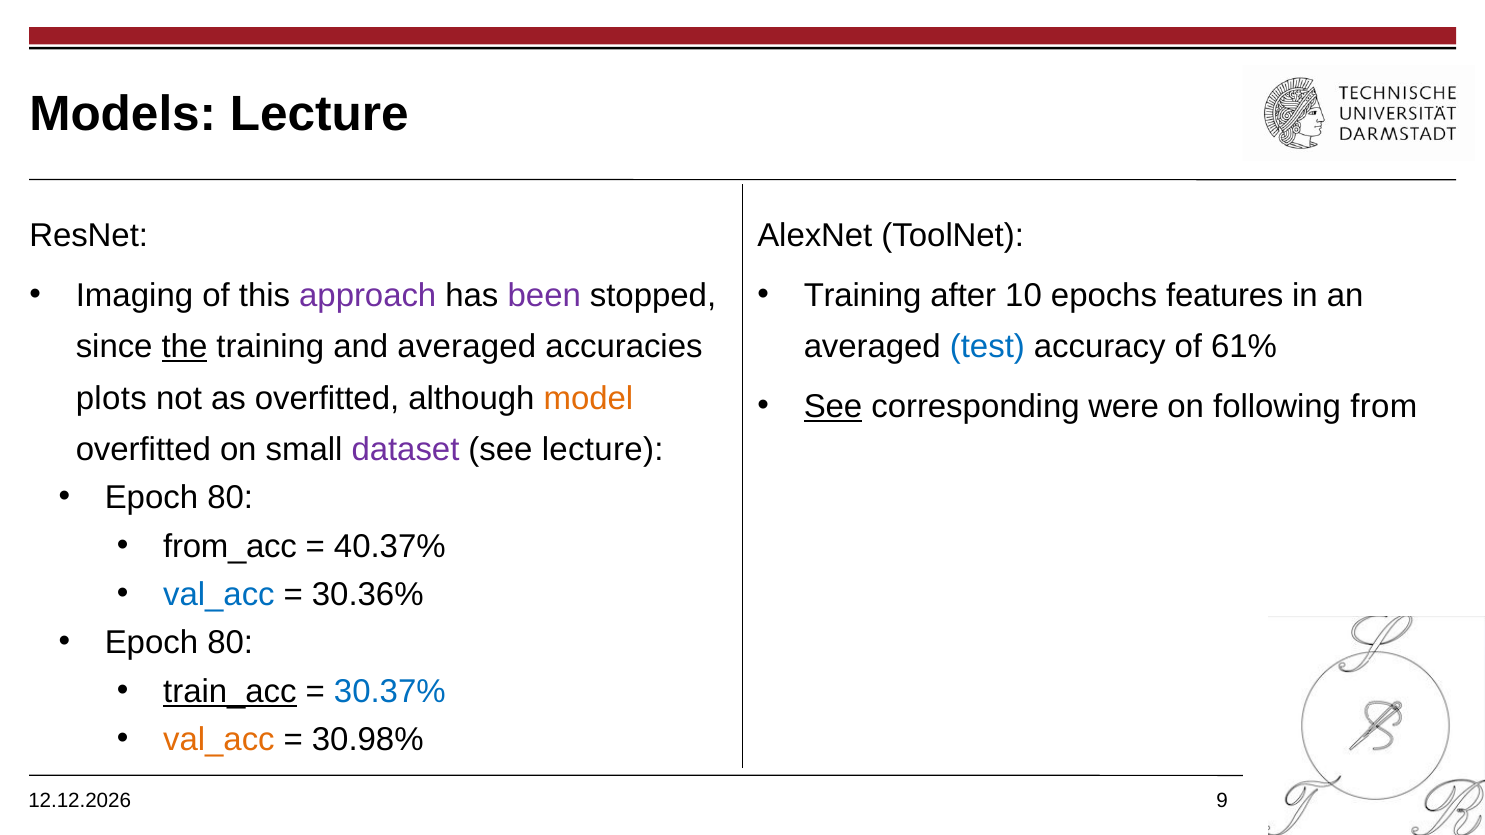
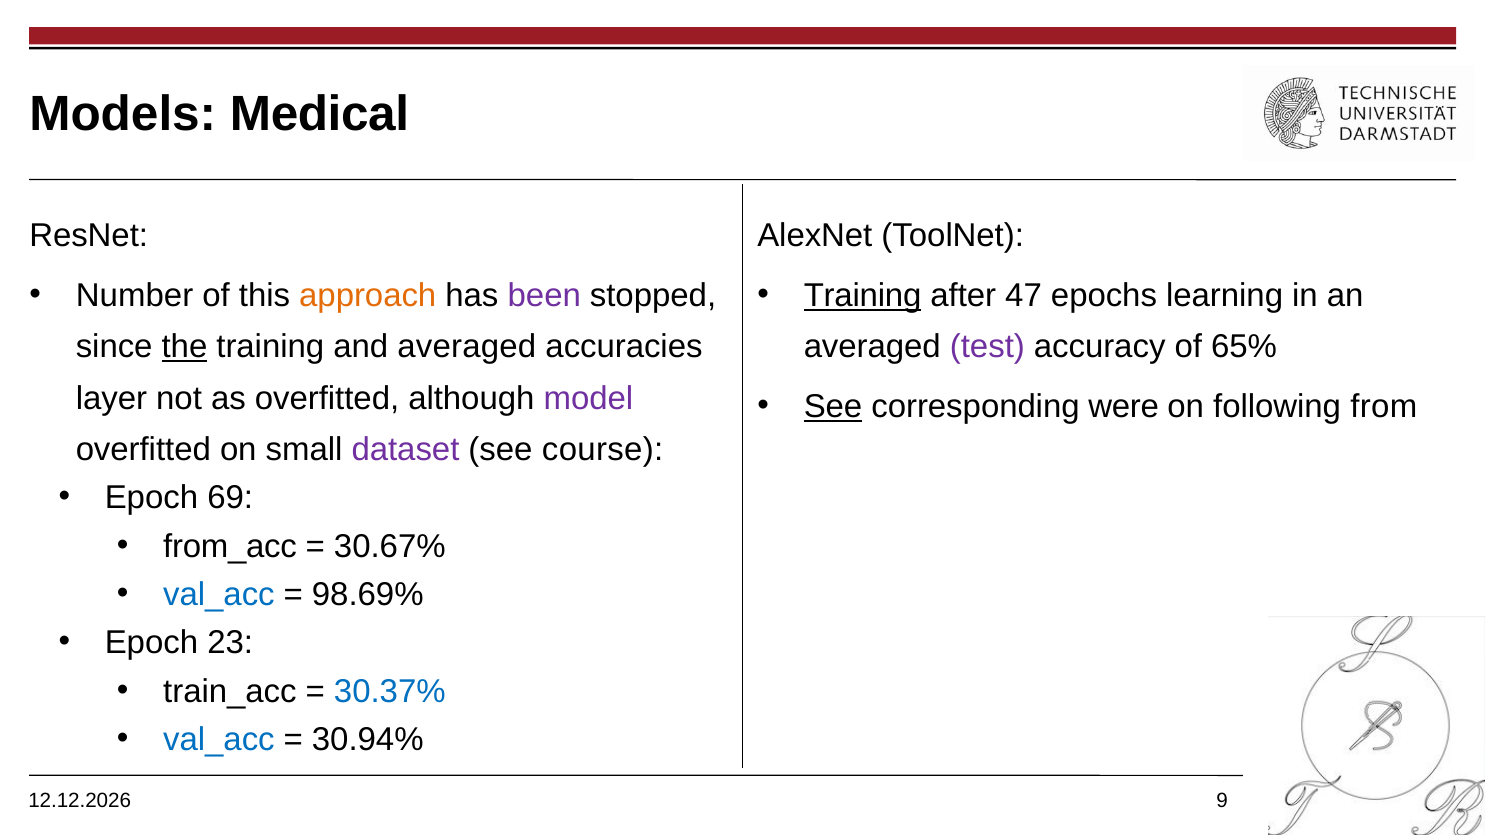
Models Lecture: Lecture -> Medical
Imaging: Imaging -> Number
approach colour: purple -> orange
Training at (863, 296) underline: none -> present
10: 10 -> 47
features: features -> learning
test colour: blue -> purple
61%: 61% -> 65%
plots: plots -> layer
model colour: orange -> purple
see lecture: lecture -> course
80 at (230, 498): 80 -> 69
40.37%: 40.37% -> 30.67%
30.36%: 30.36% -> 98.69%
80 at (230, 643): 80 -> 23
train_acc underline: present -> none
val_acc at (219, 740) colour: orange -> blue
30.98%: 30.98% -> 30.94%
